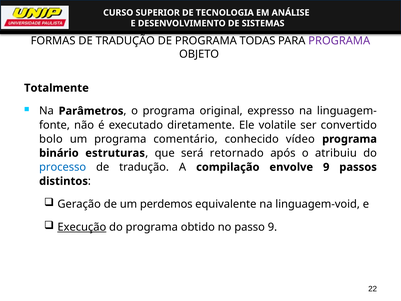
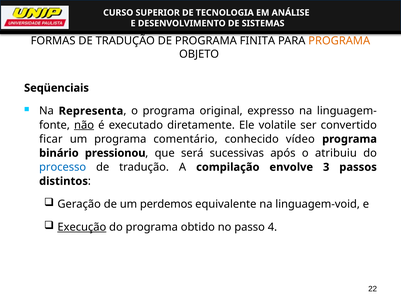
TODAS: TODAS -> FINITA
PROGRAMA at (339, 41) colour: purple -> orange
Totalmente: Totalmente -> Seqüenciais
Parâmetros: Parâmetros -> Representa
não underline: none -> present
bolo: bolo -> ficar
estruturas: estruturas -> pressionou
retornado: retornado -> sucessivas
envolve 9: 9 -> 3
passo 9: 9 -> 4
